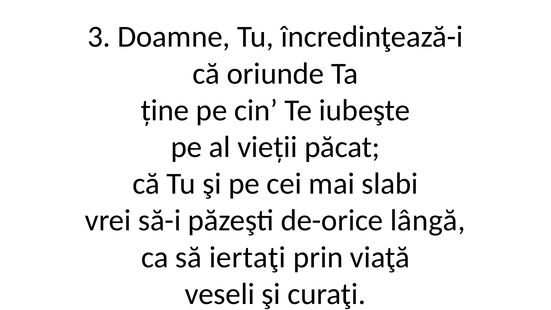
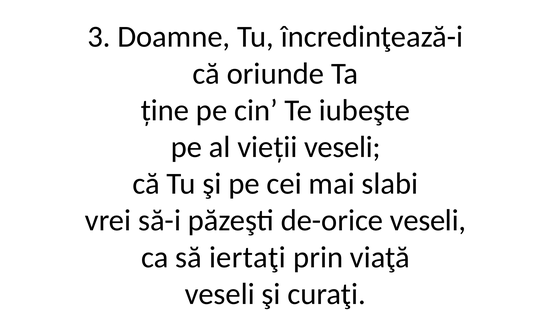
vieții păcat: păcat -> veseli
de-orice lângă: lângă -> veseli
